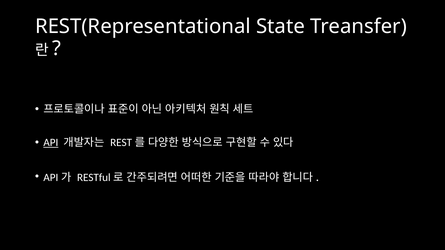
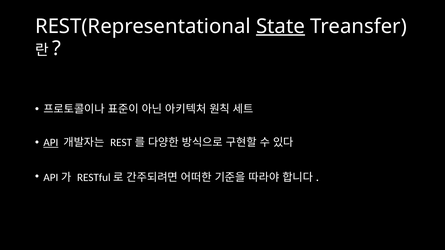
State underline: none -> present
